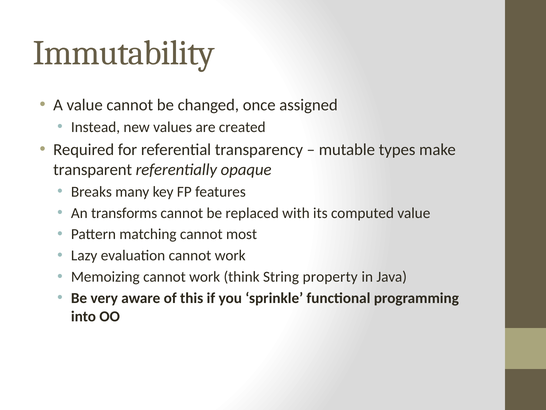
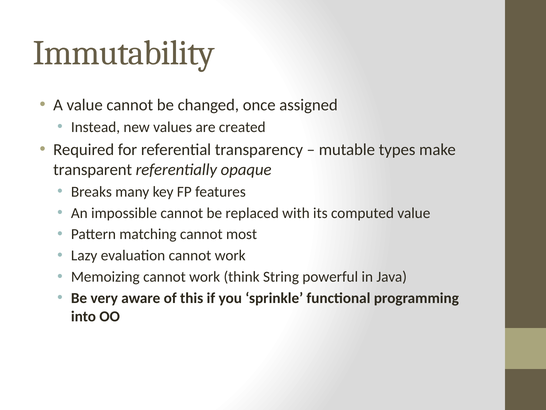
transforms: transforms -> impossible
property: property -> powerful
